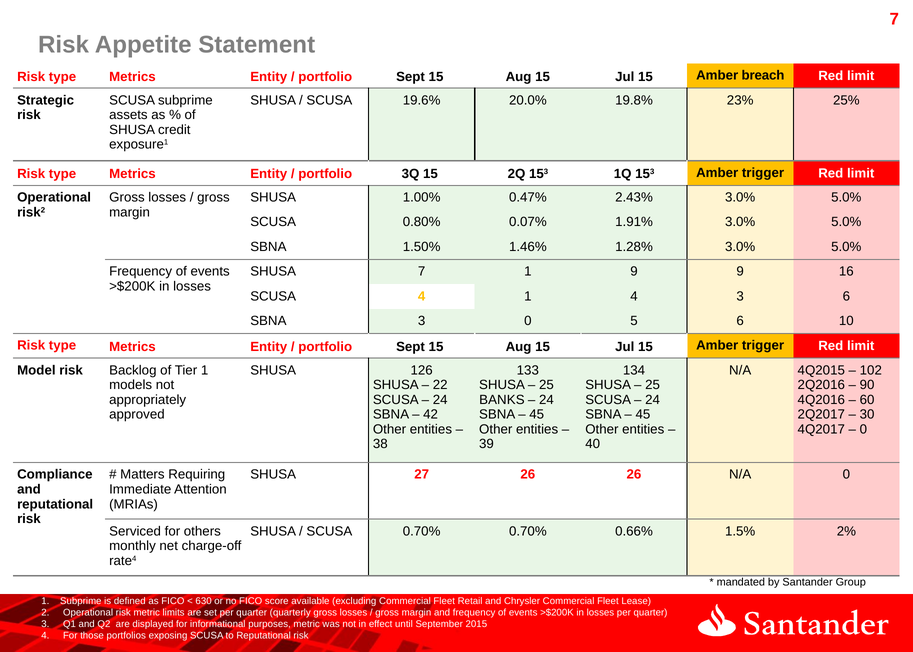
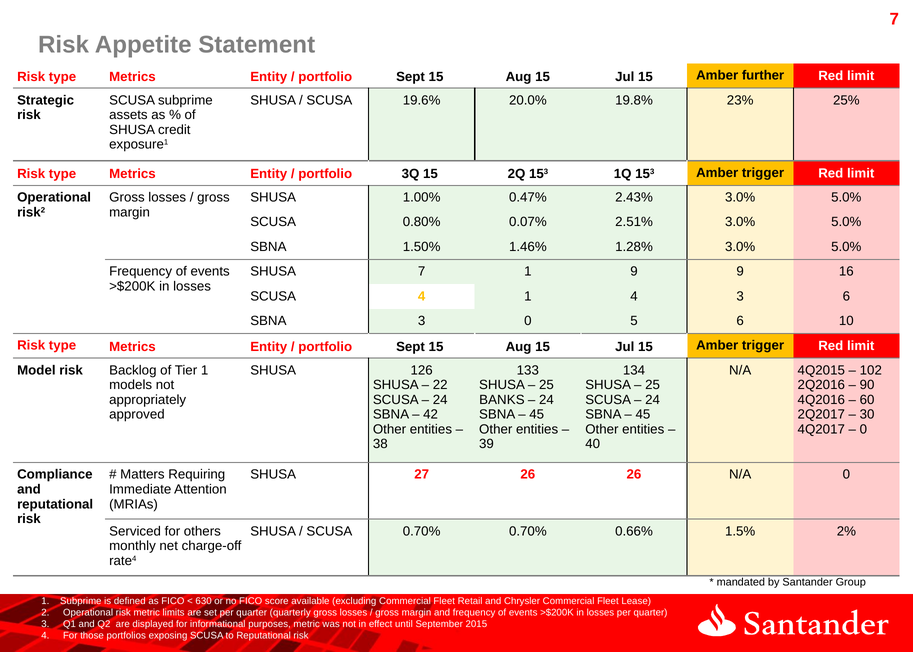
breach: breach -> further
1.91%: 1.91% -> 2.51%
